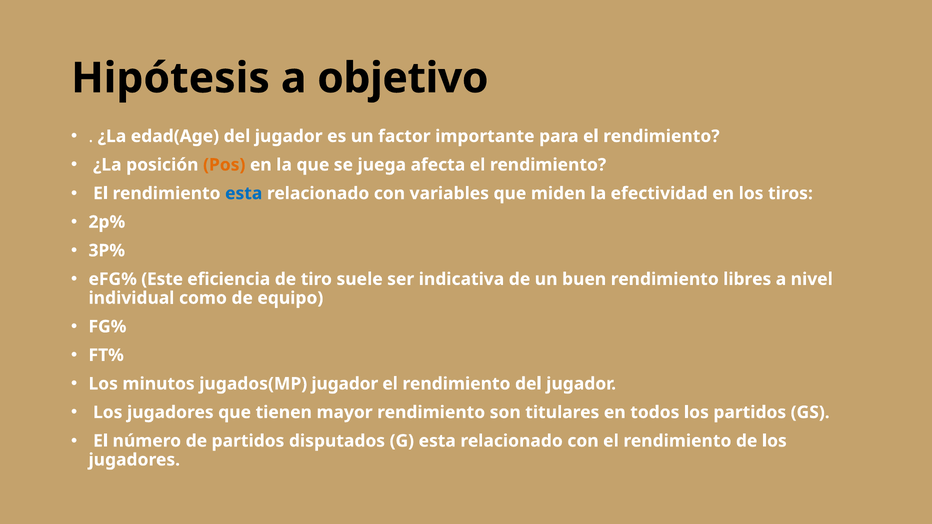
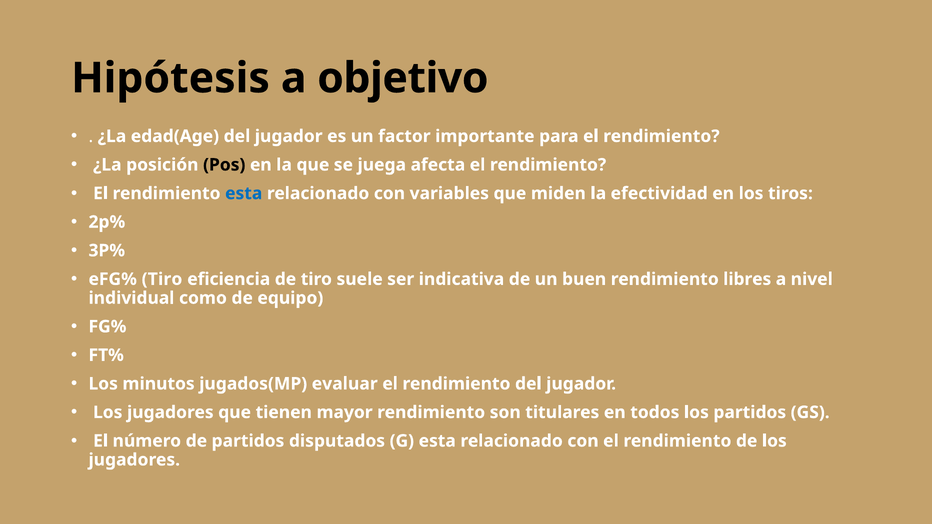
Pos colour: orange -> black
eFG% Este: Este -> Tiro
jugados(MP jugador: jugador -> evaluar
